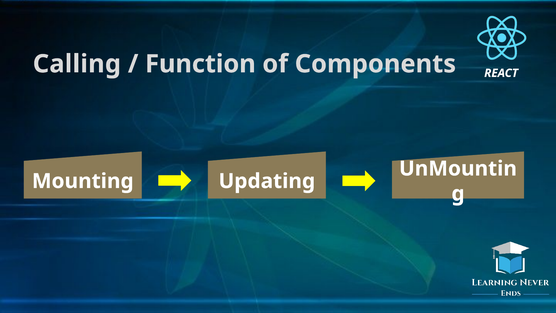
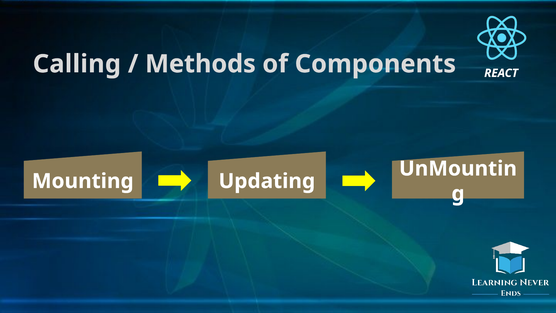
Function: Function -> Methods
